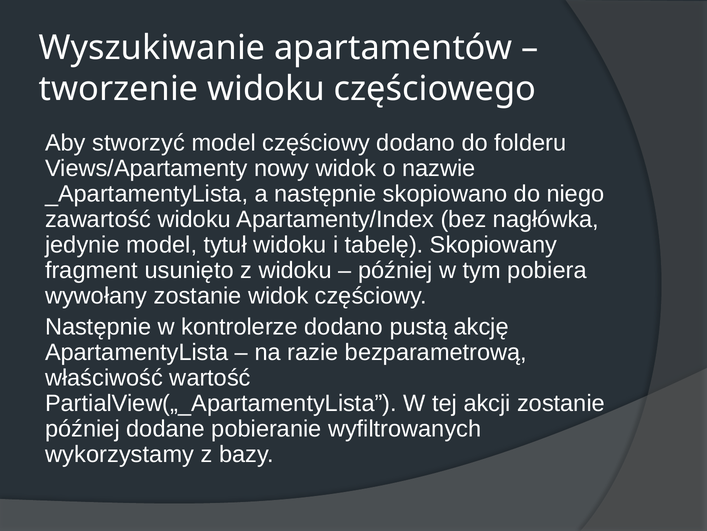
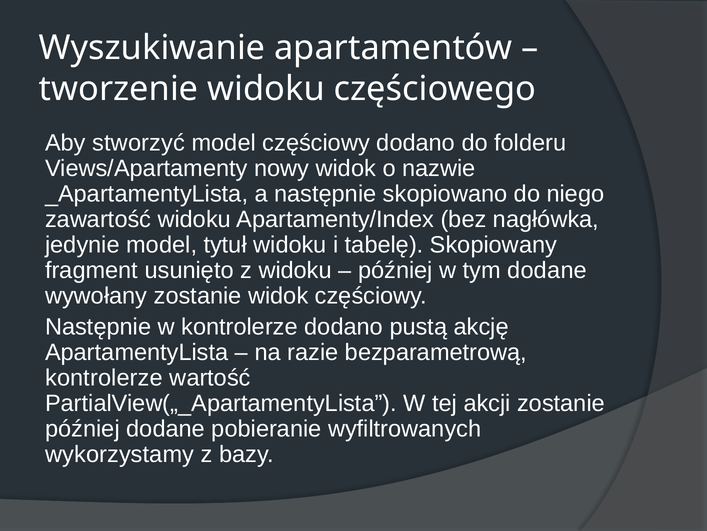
tym pobiera: pobiera -> dodane
właściwość at (104, 377): właściwość -> kontrolerze
